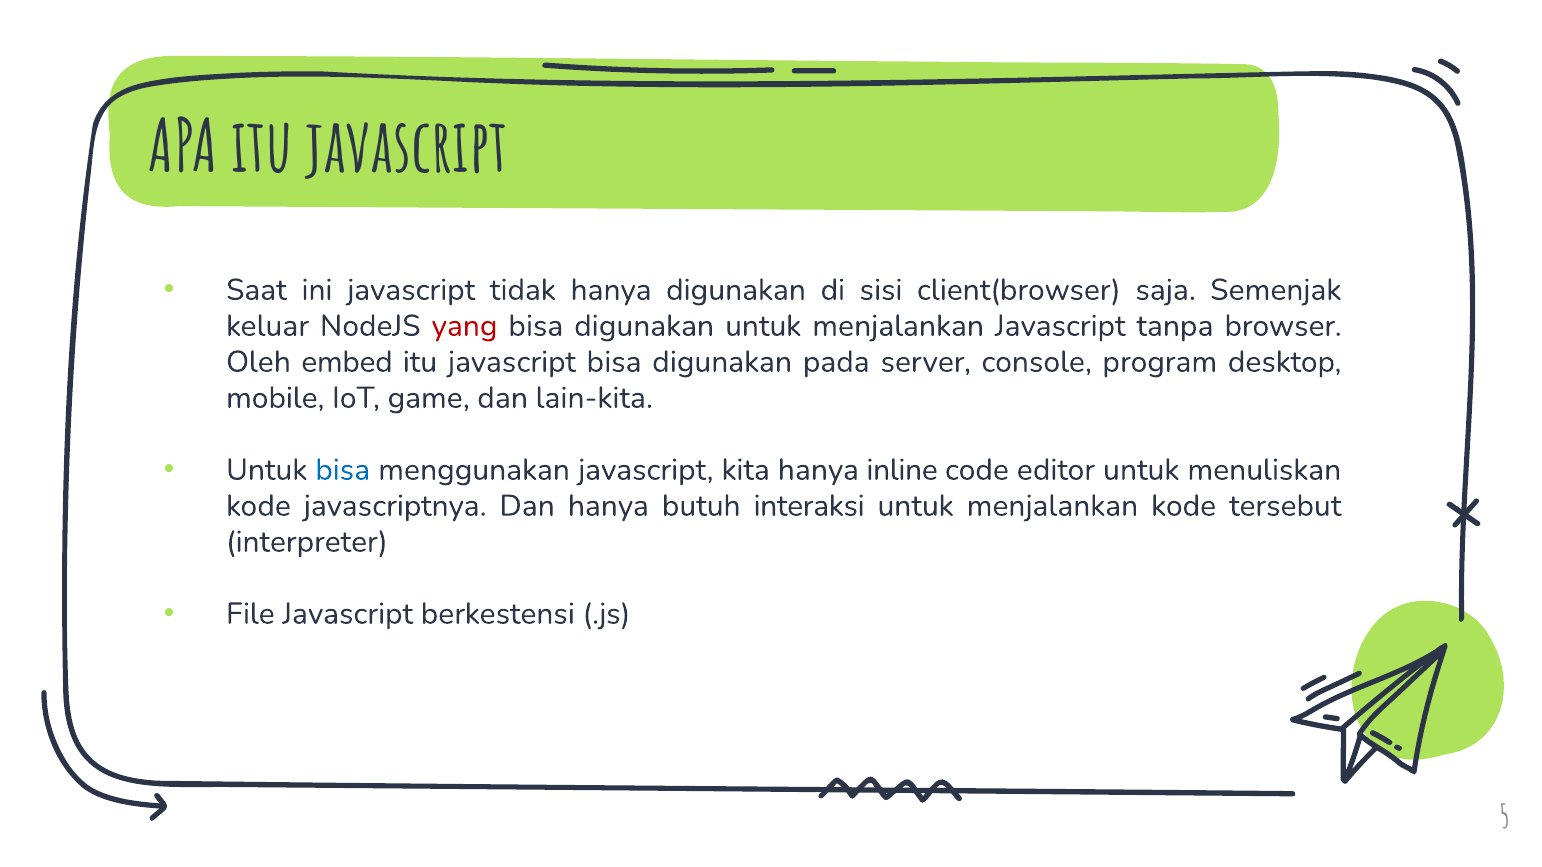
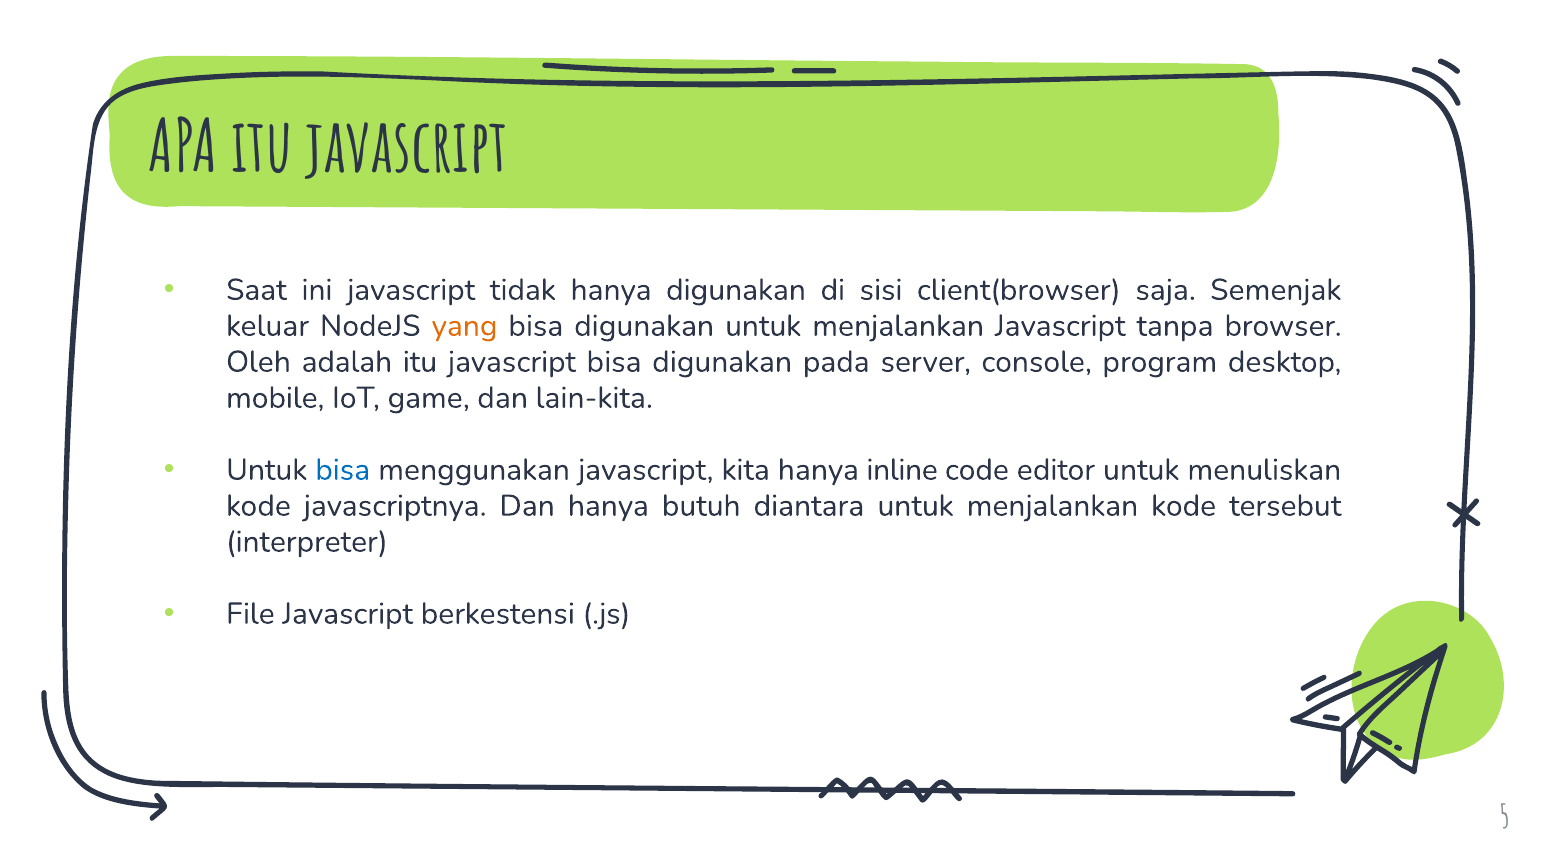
yang colour: red -> orange
embed: embed -> adalah
interaksi: interaksi -> diantara
